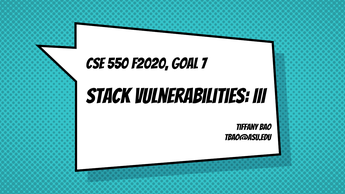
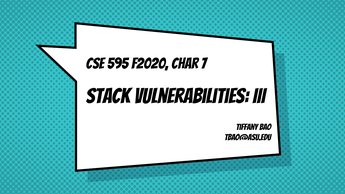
550: 550 -> 595
Goal: Goal -> Char
